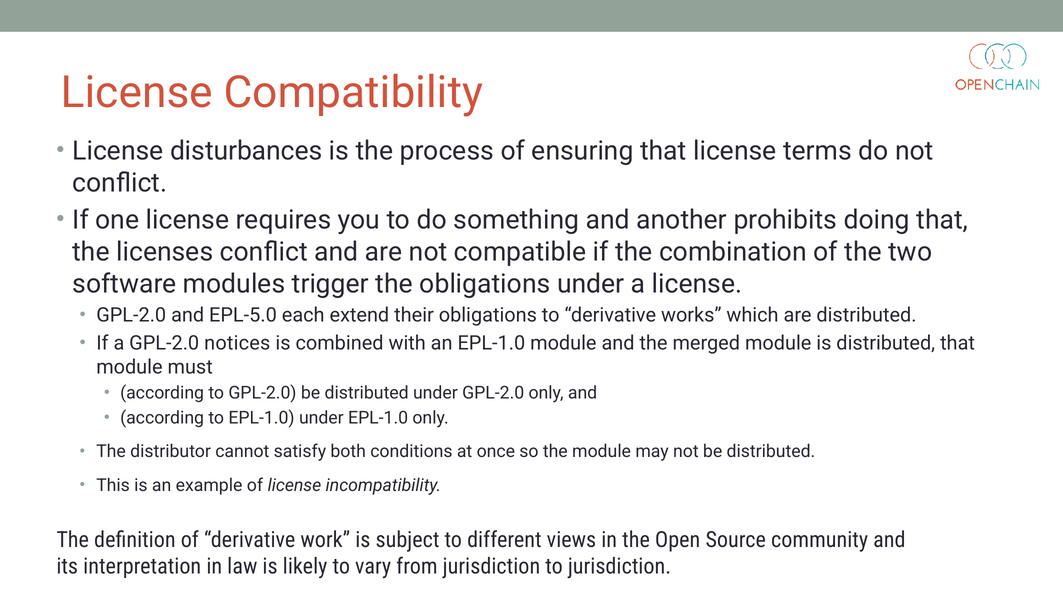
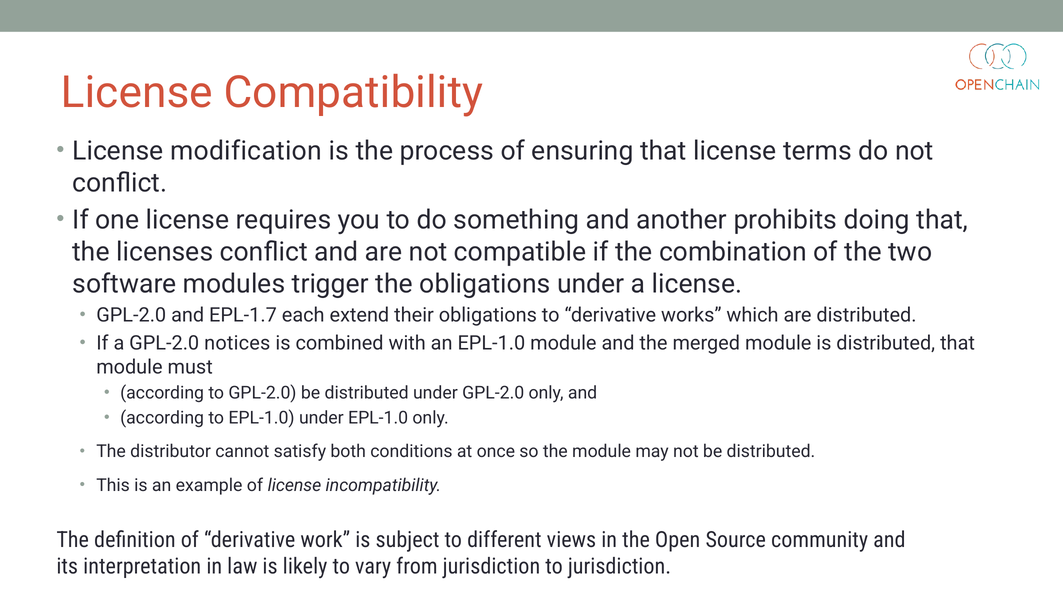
disturbances: disturbances -> modification
EPL-5.0: EPL-5.0 -> EPL-1.7
